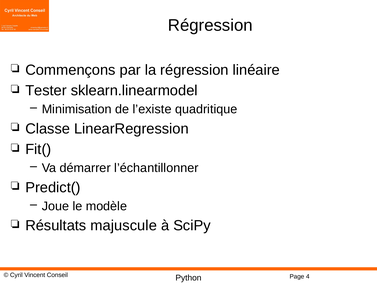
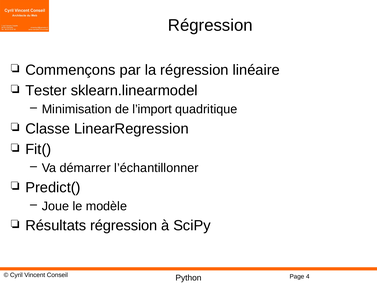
l’existe: l’existe -> l’import
Résultats majuscule: majuscule -> régression
